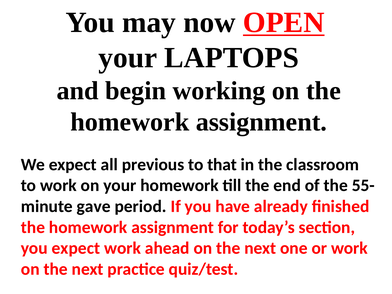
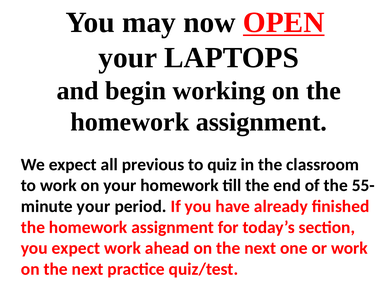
that: that -> quiz
gave at (94, 206): gave -> your
